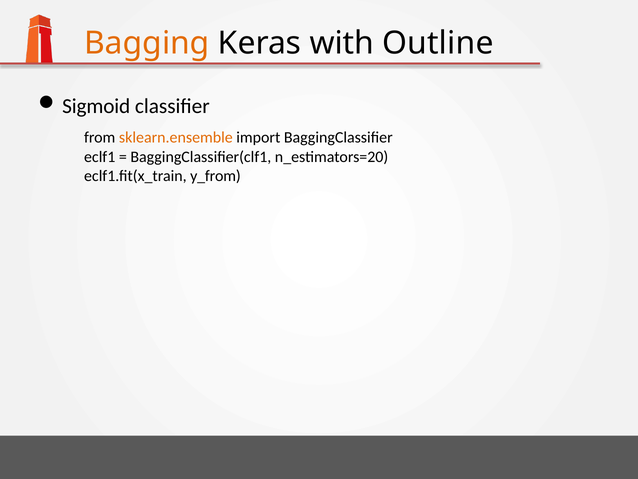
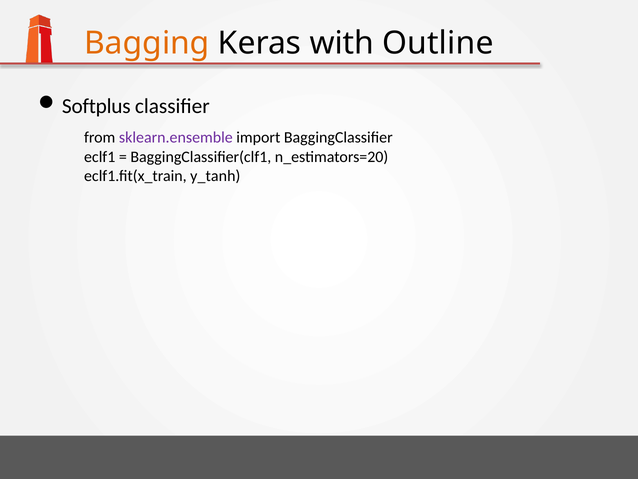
Sigmoid: Sigmoid -> Softplus
sklearn.ensemble colour: orange -> purple
y_from: y_from -> y_tanh
